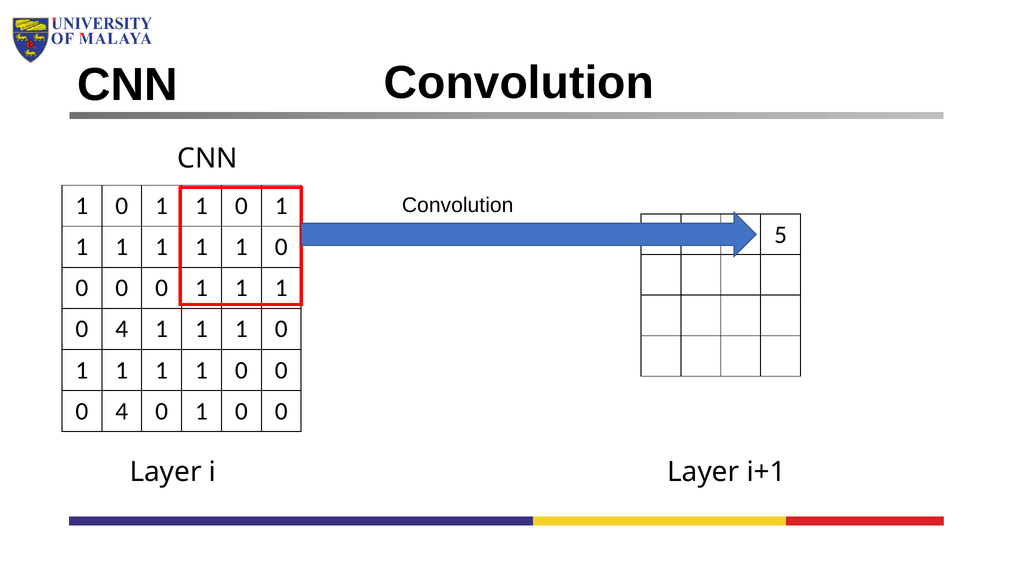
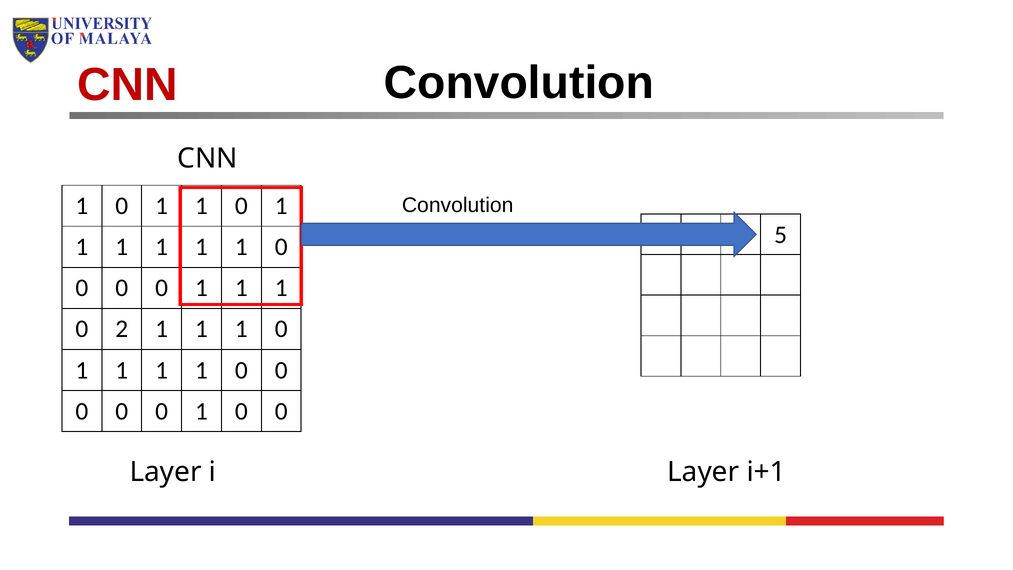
CNN at (128, 85) colour: black -> red
4 at (122, 329): 4 -> 2
4 at (122, 411): 4 -> 0
